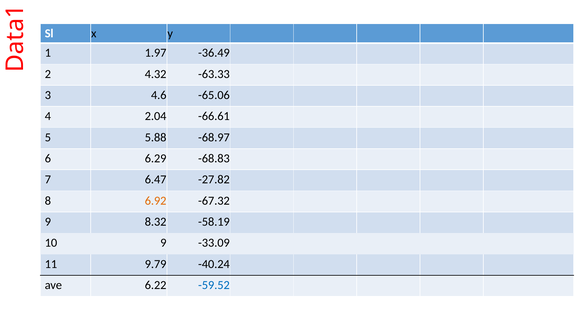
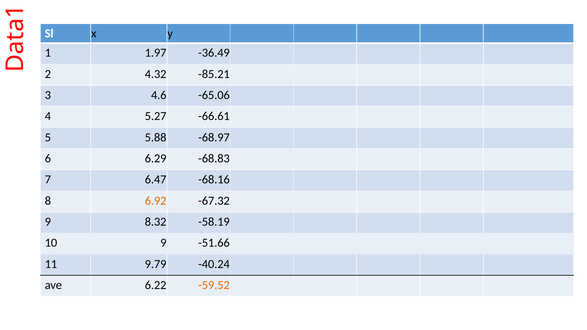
-63.33: -63.33 -> -85.21
2.04: 2.04 -> 5.27
-27.82: -27.82 -> -68.16
-33.09: -33.09 -> -51.66
-59.52 colour: blue -> orange
